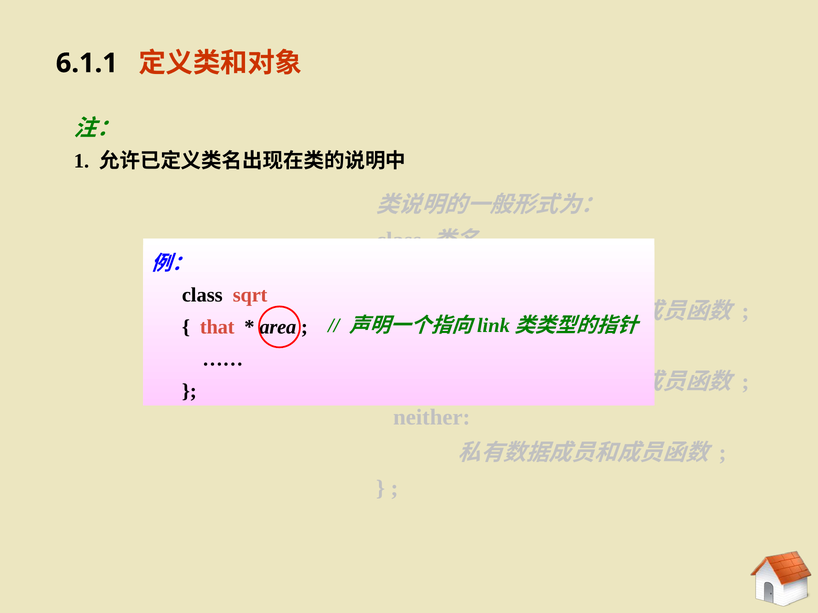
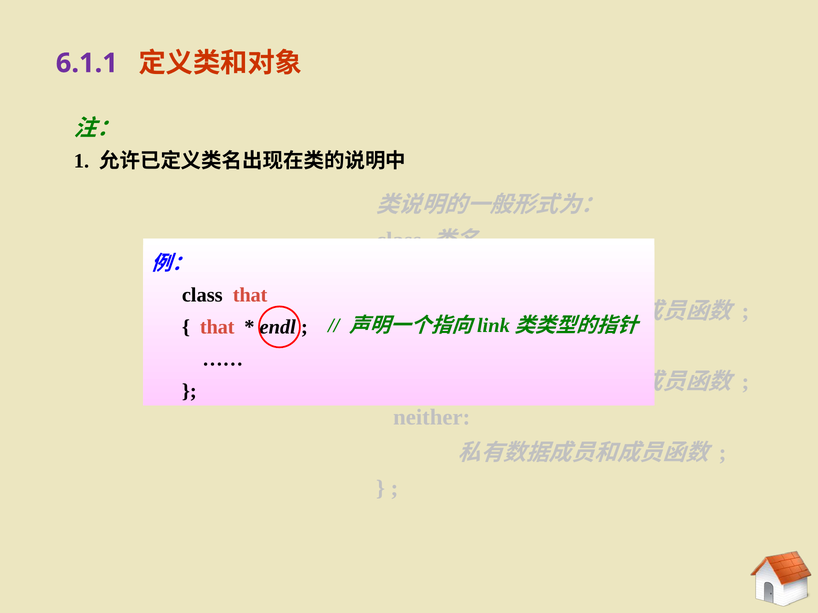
6.1.1 colour: black -> purple
class sqrt: sqrt -> that
area: area -> endl
